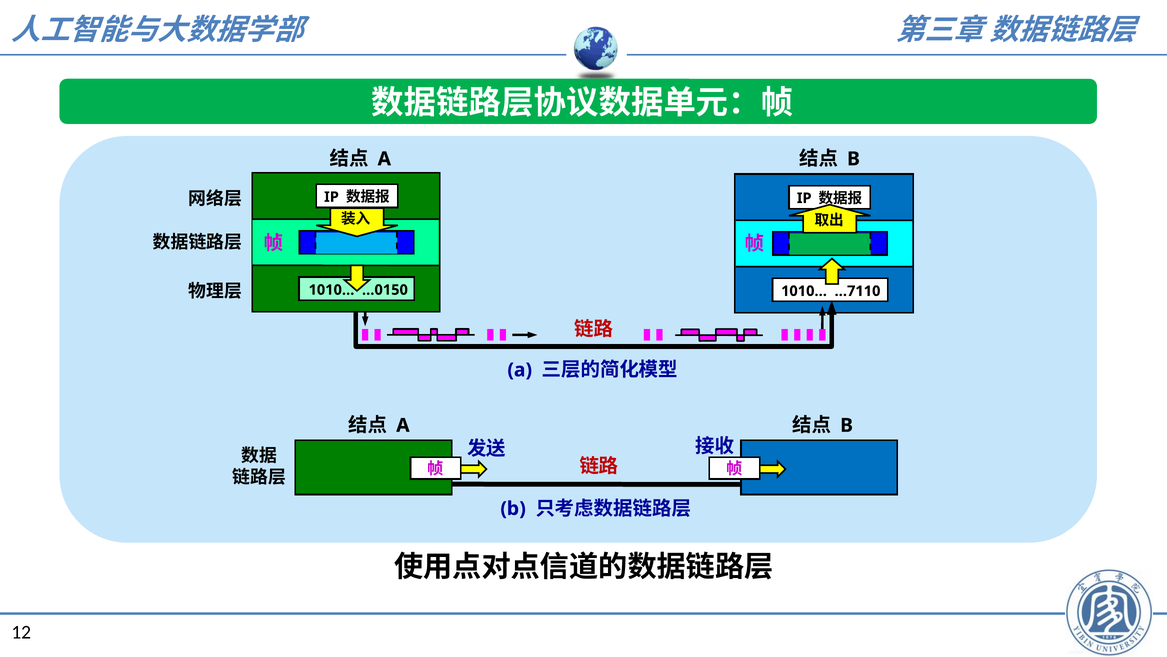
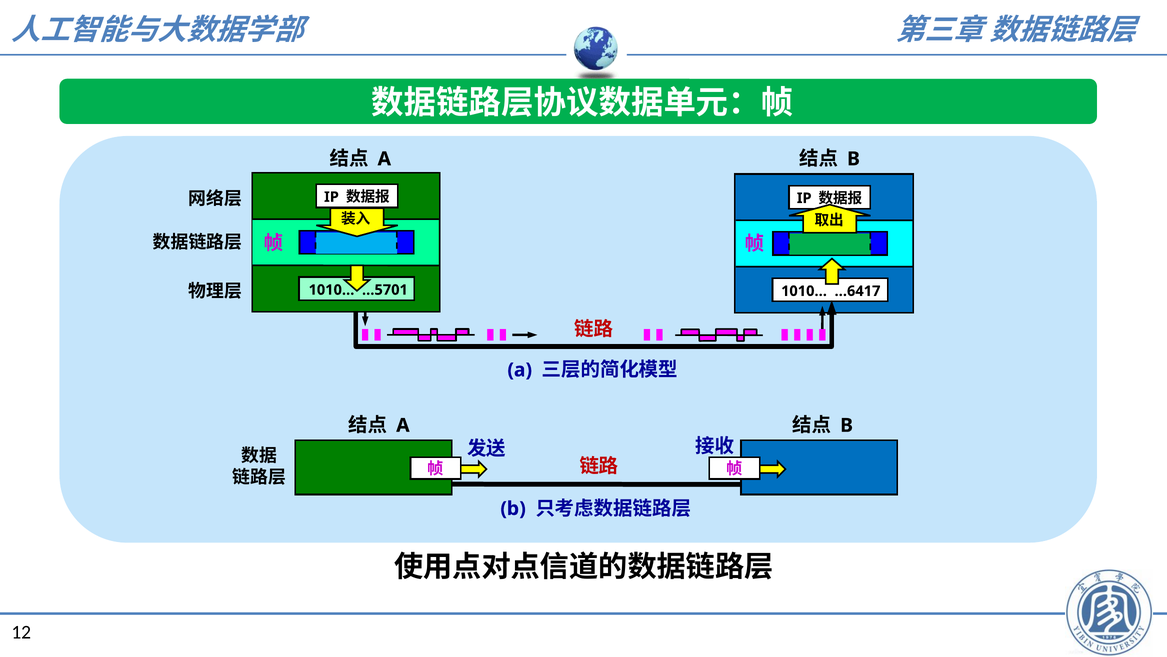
…0150: …0150 -> …5701
…7110: …7110 -> …6417
